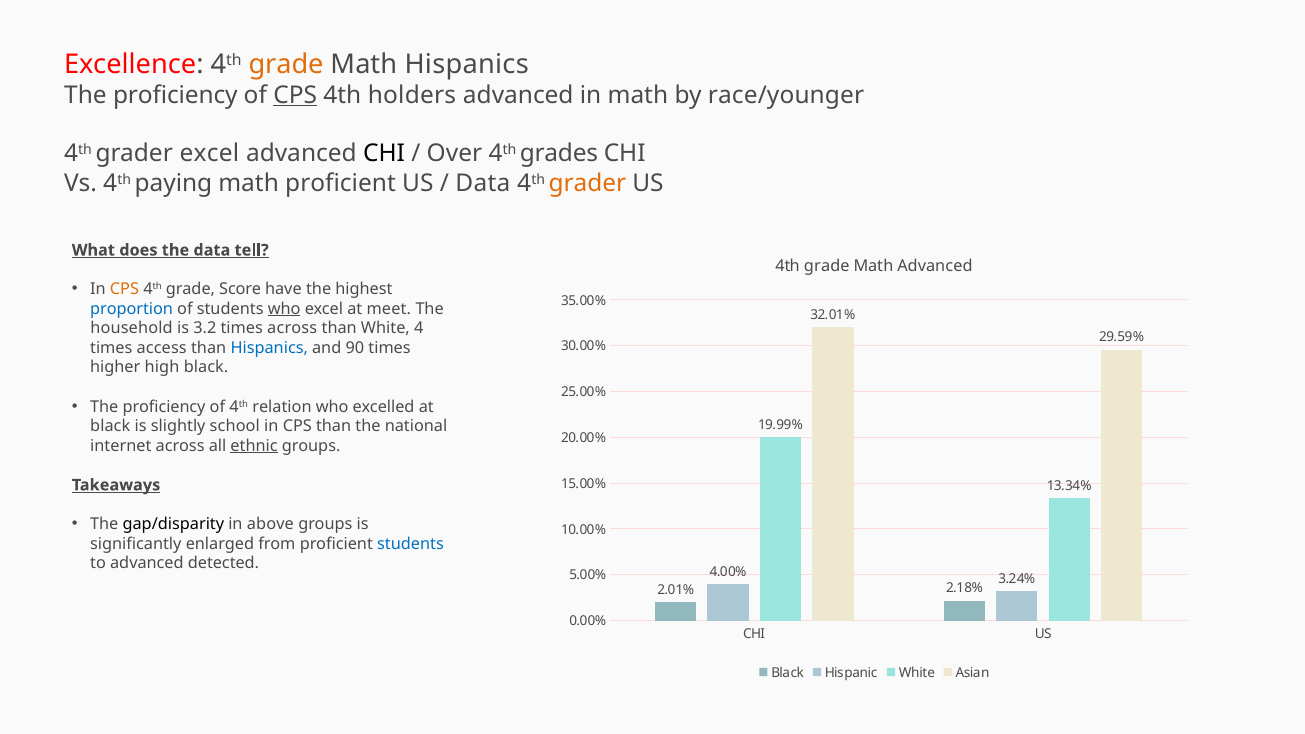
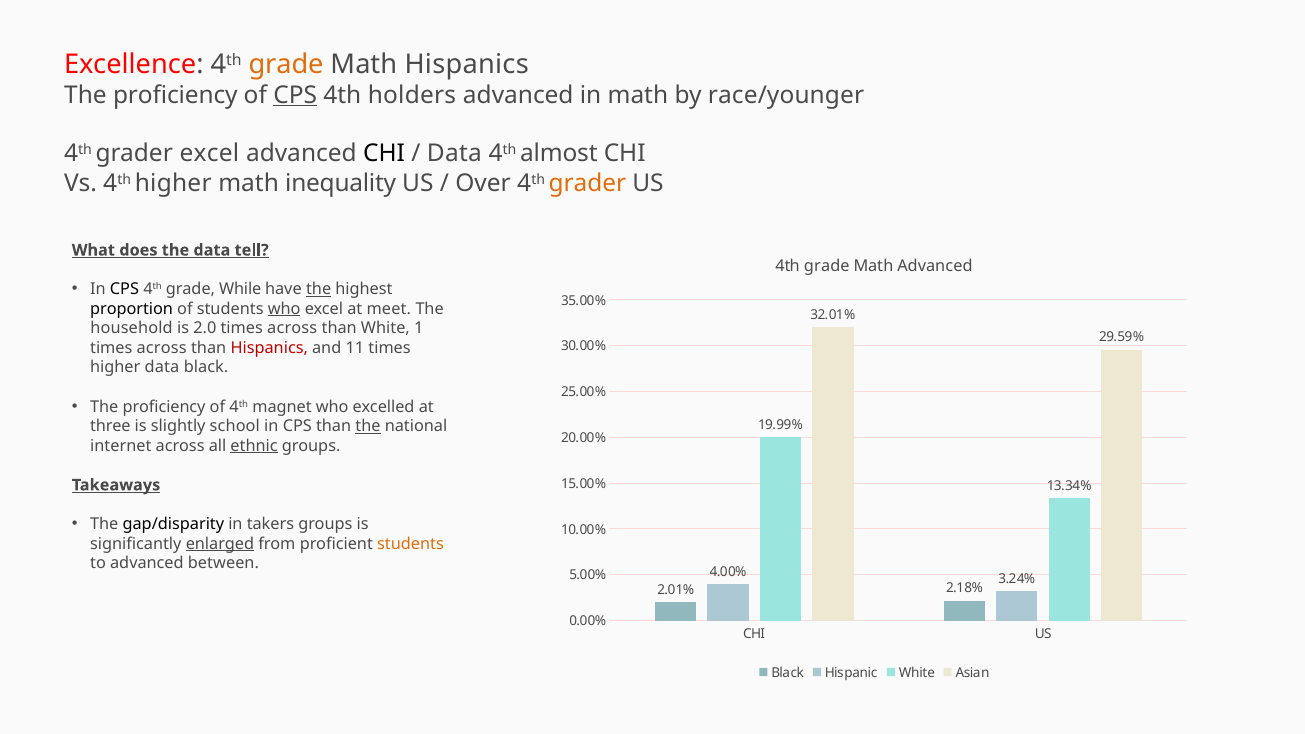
Over at (455, 154): Over -> Data
grades: grades -> almost
4th paying: paying -> higher
math proficient: proficient -> inequality
Data at (483, 183): Data -> Over
CPS at (124, 289) colour: orange -> black
Score: Score -> While
the at (319, 289) underline: none -> present
proportion colour: blue -> black
3.2: 3.2 -> 2.0
4: 4 -> 1
access at (162, 348): access -> across
Hispanics at (269, 348) colour: blue -> red
90: 90 -> 11
higher high: high -> data
relation: relation -> magnet
black at (110, 426): black -> three
the at (368, 426) underline: none -> present
above: above -> takers
enlarged underline: none -> present
students at (411, 544) colour: blue -> orange
detected: detected -> between
